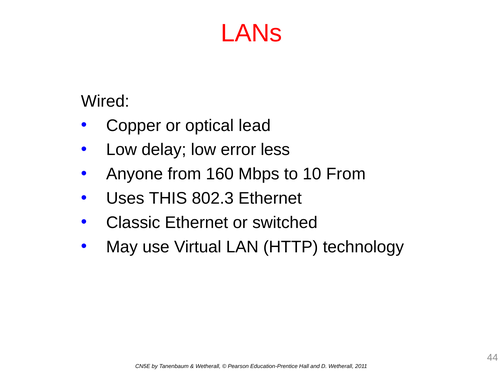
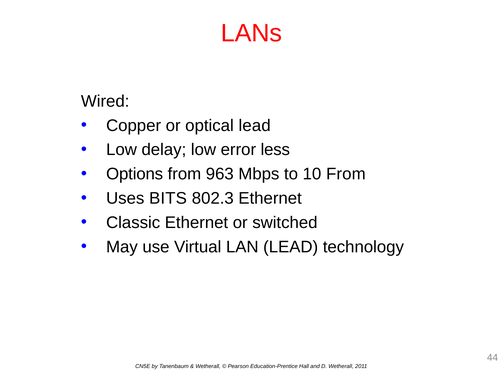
Anyone: Anyone -> Options
160: 160 -> 963
THIS: THIS -> BITS
LAN HTTP: HTTP -> LEAD
